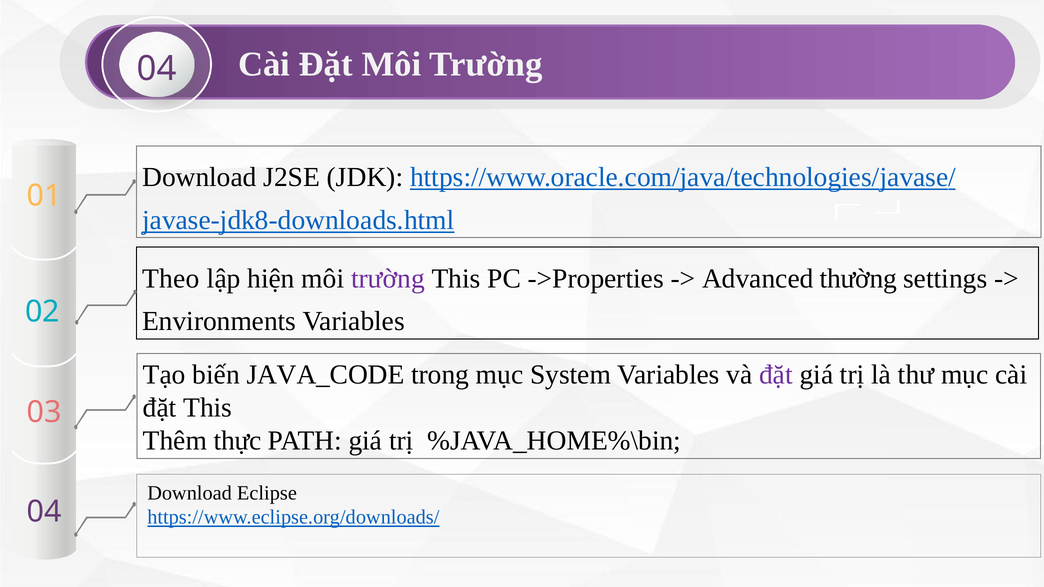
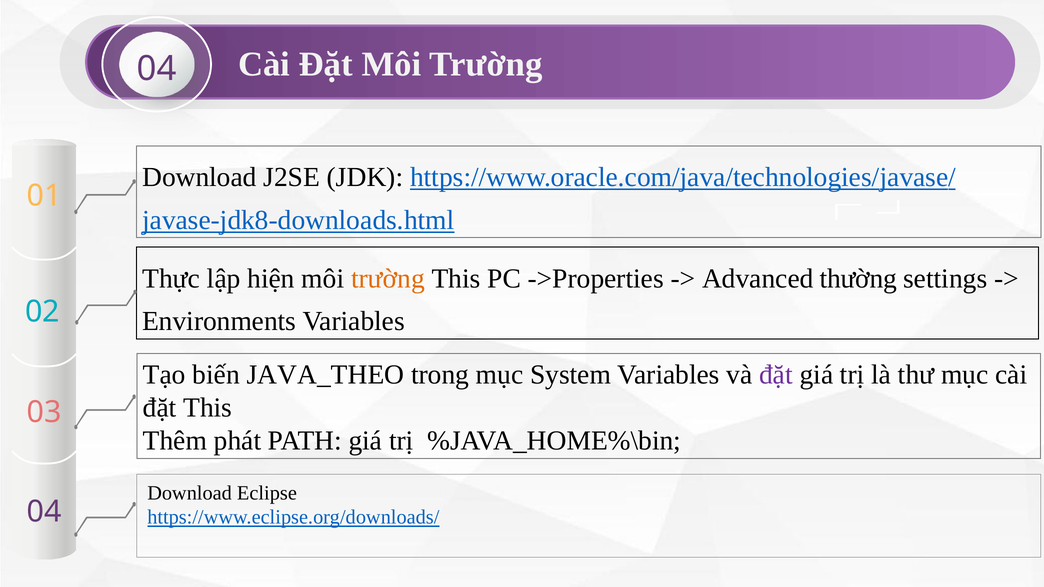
Theo: Theo -> Thực
trường at (388, 279) colour: purple -> orange
JAVA_CODE: JAVA_CODE -> JAVA_THEO
thực: thực -> phát
